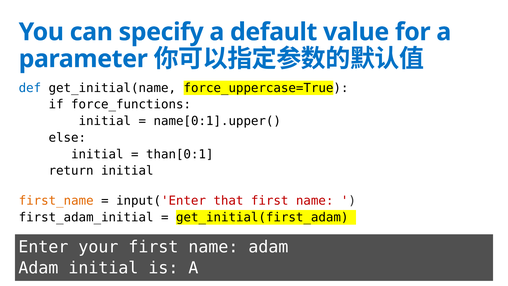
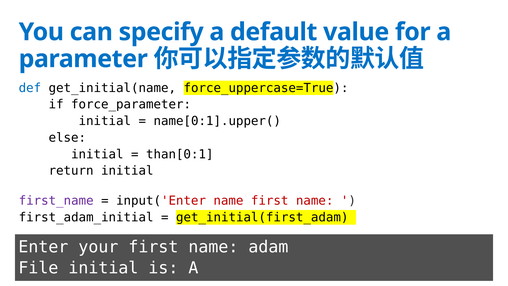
force_functions: force_functions -> force_parameter
first_name colour: orange -> purple
input('Enter that: that -> name
Adam at (39, 268): Adam -> File
